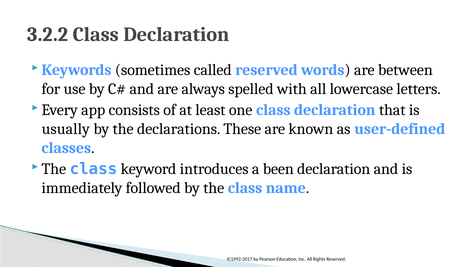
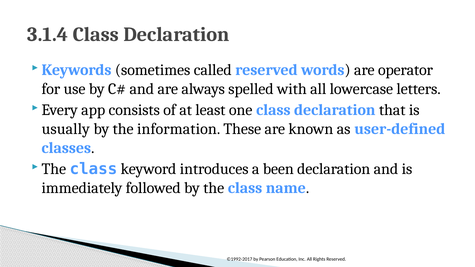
3.2.2: 3.2.2 -> 3.1.4
between: between -> operator
declarations: declarations -> information
